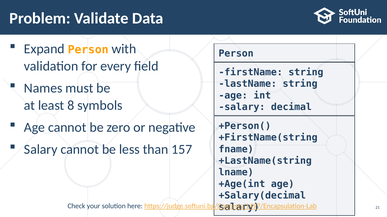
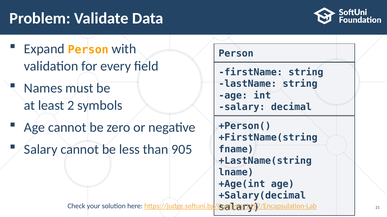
8: 8 -> 2
157: 157 -> 905
